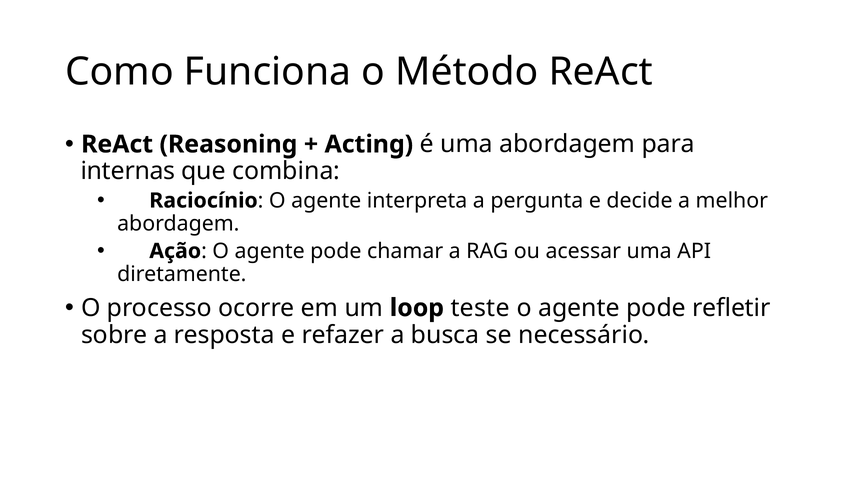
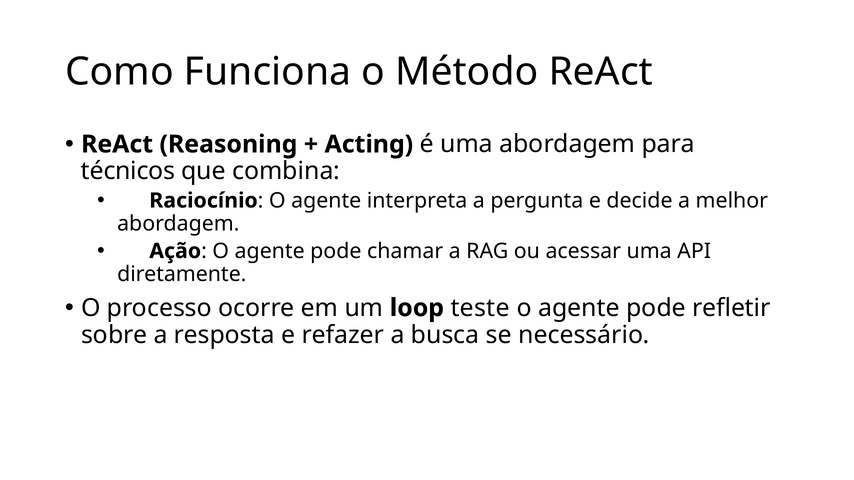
internas: internas -> técnicos
